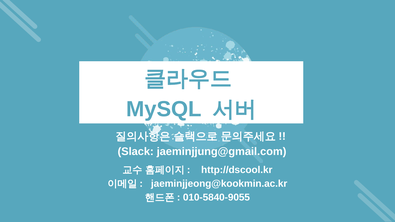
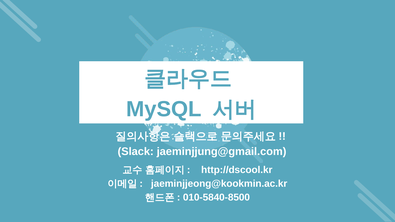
010-5840-9055: 010-5840-9055 -> 010-5840-8500
